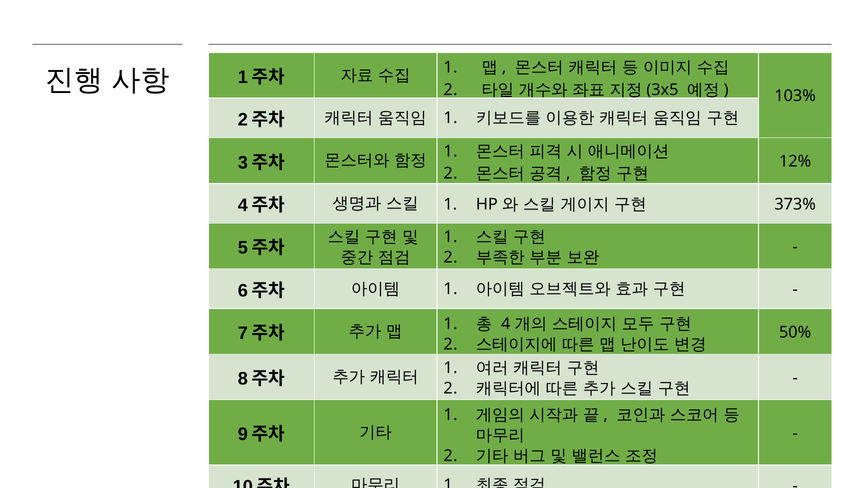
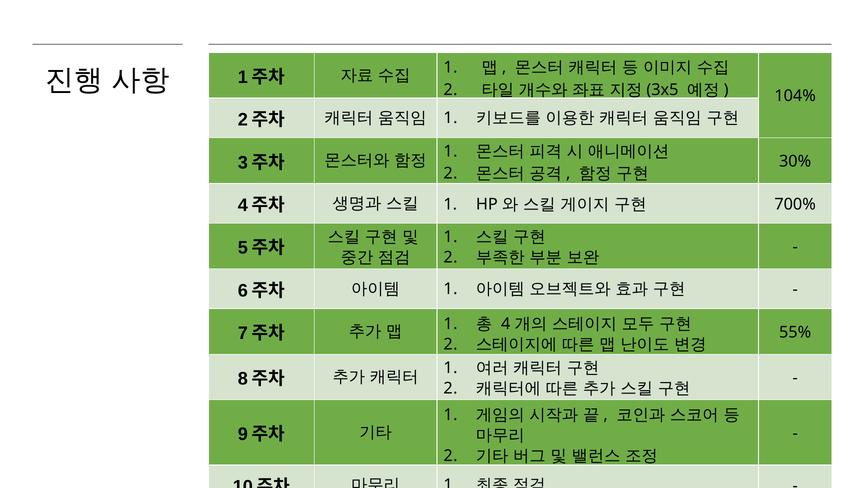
103%: 103% -> 104%
12%: 12% -> 30%
373%: 373% -> 700%
50%: 50% -> 55%
